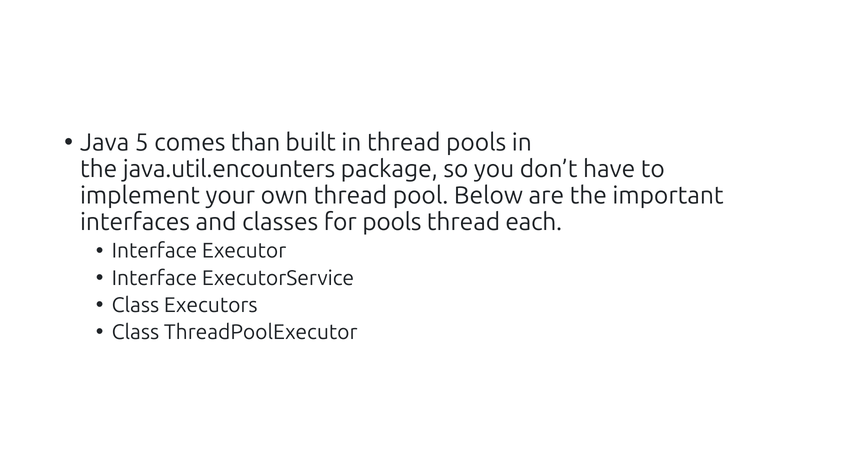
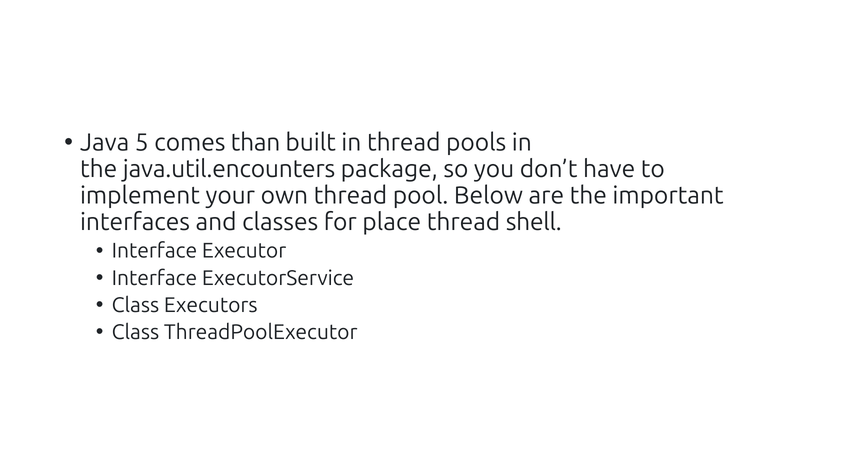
for pools: pools -> place
each: each -> shell
